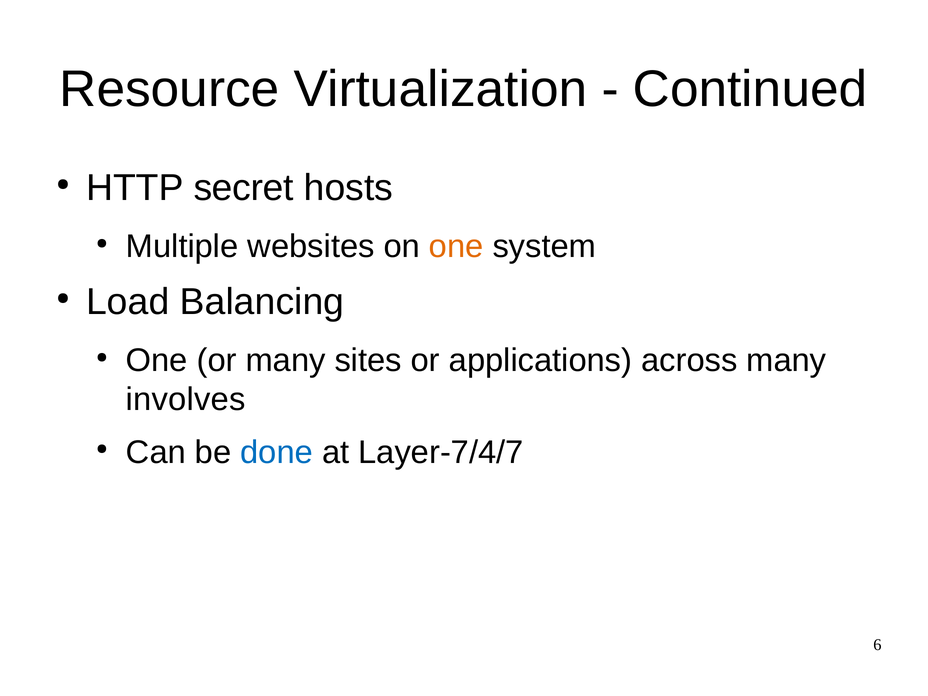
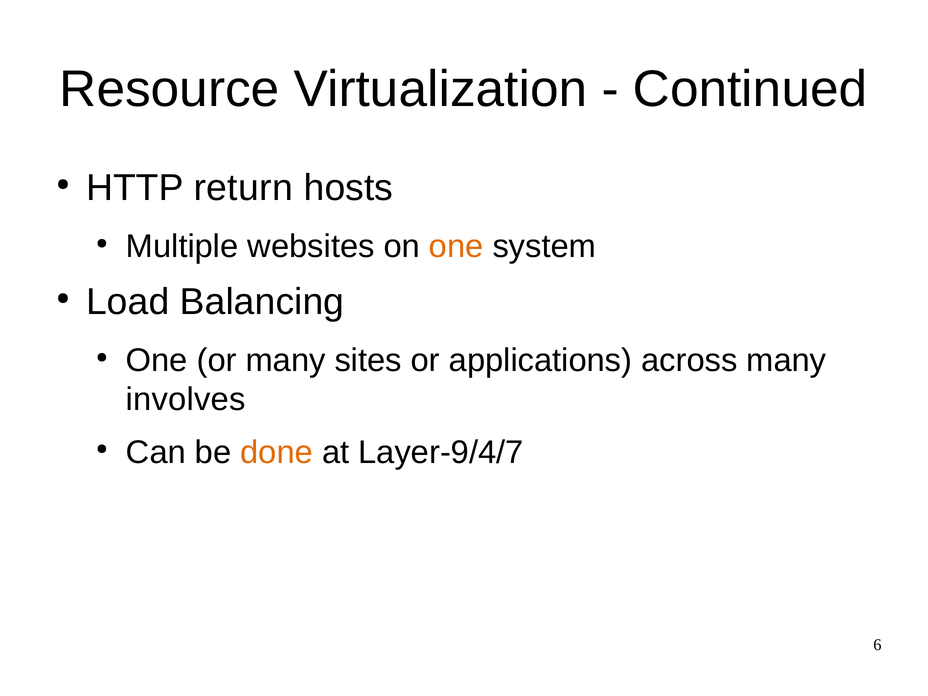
secret: secret -> return
done colour: blue -> orange
Layer-7/4/7: Layer-7/4/7 -> Layer-9/4/7
